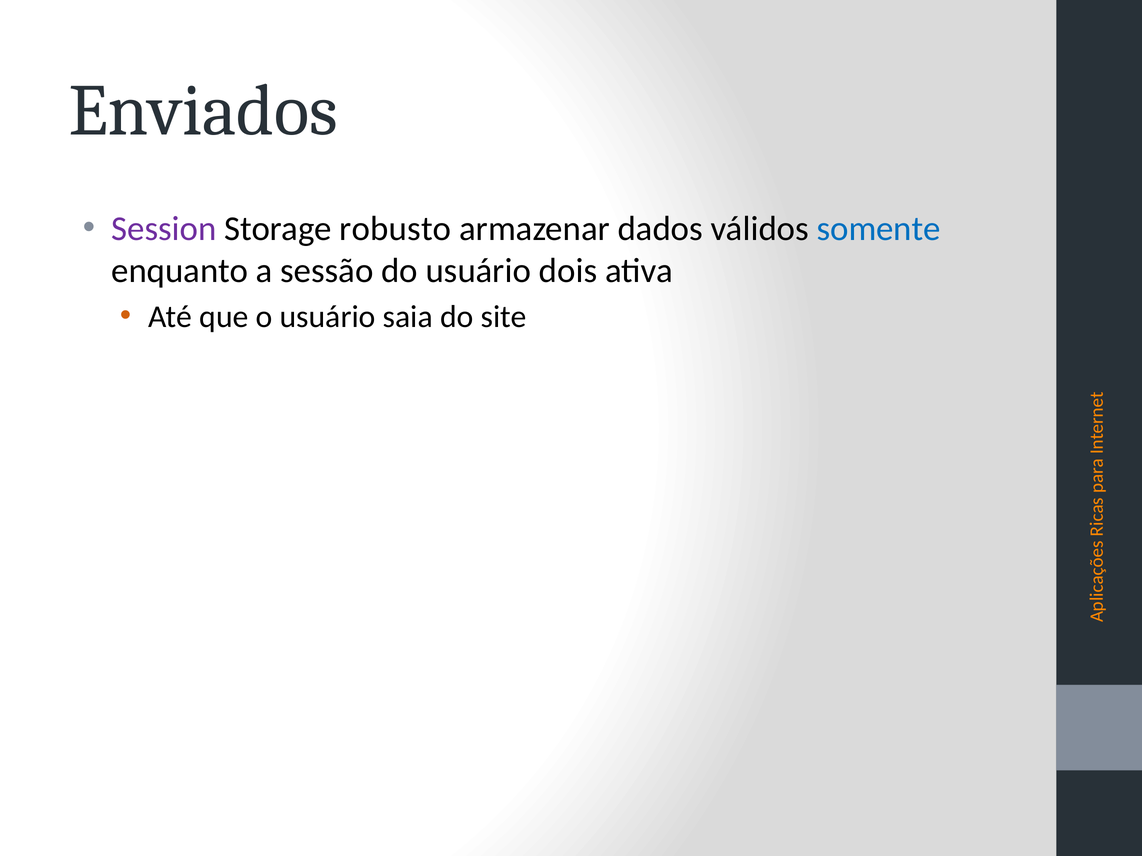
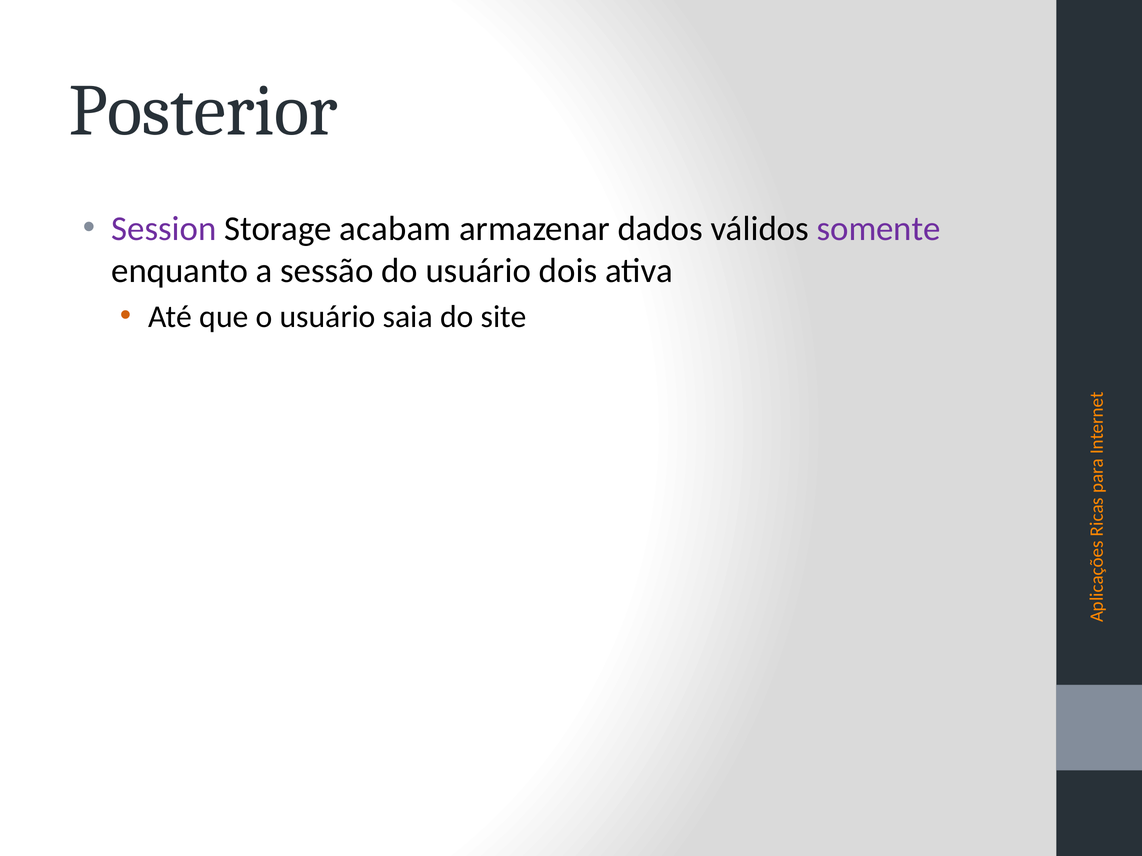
Enviados: Enviados -> Posterior
robusto: robusto -> acabam
somente colour: blue -> purple
